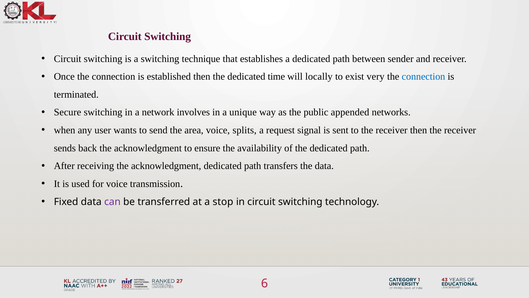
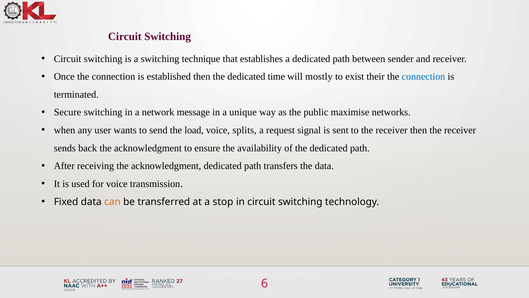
locally: locally -> mostly
very: very -> their
involves: involves -> message
appended: appended -> maximise
area: area -> load
can colour: purple -> orange
